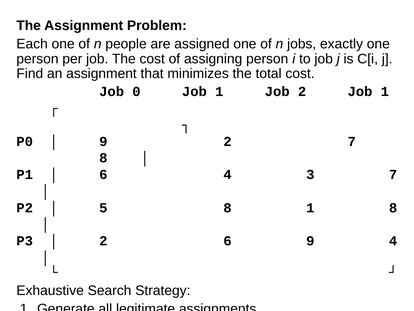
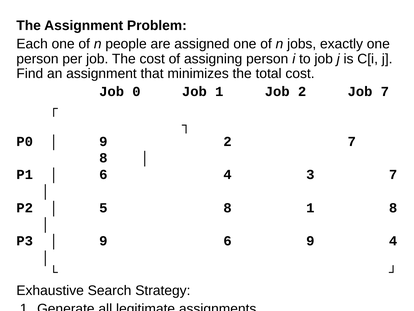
2 Job 1: 1 -> 7
2 at (103, 241): 2 -> 9
